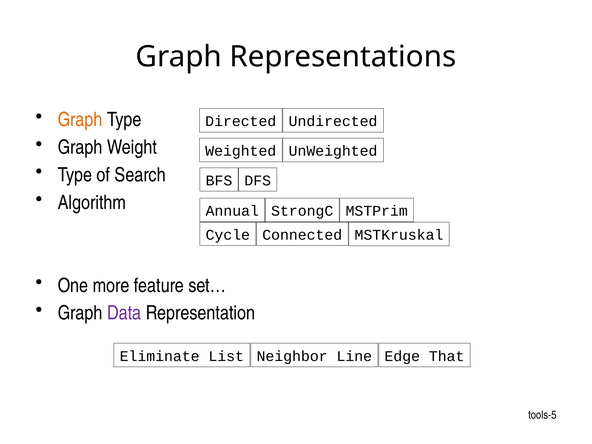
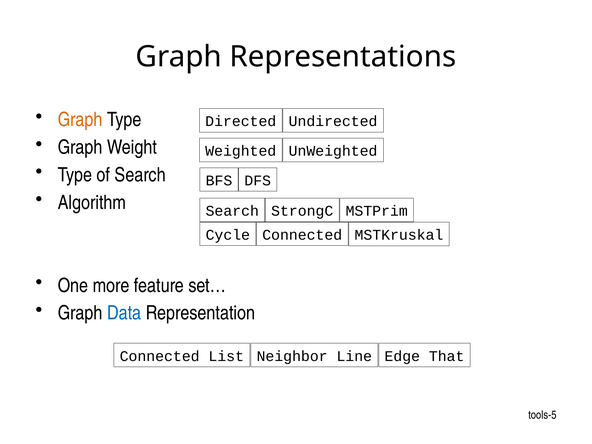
Annual at (232, 211): Annual -> Search
Data colour: purple -> blue
Eliminate at (160, 356): Eliminate -> Connected
